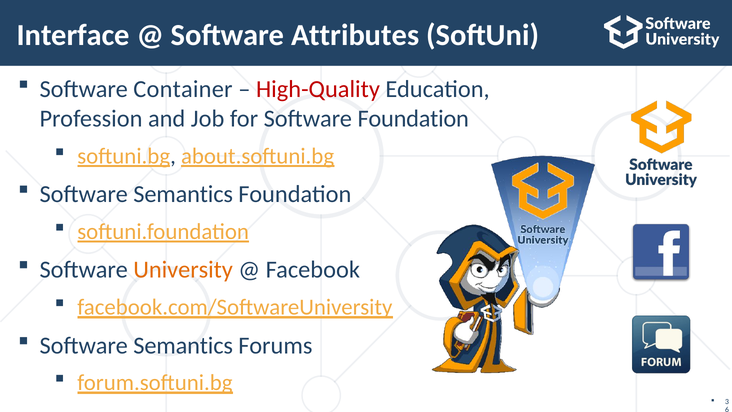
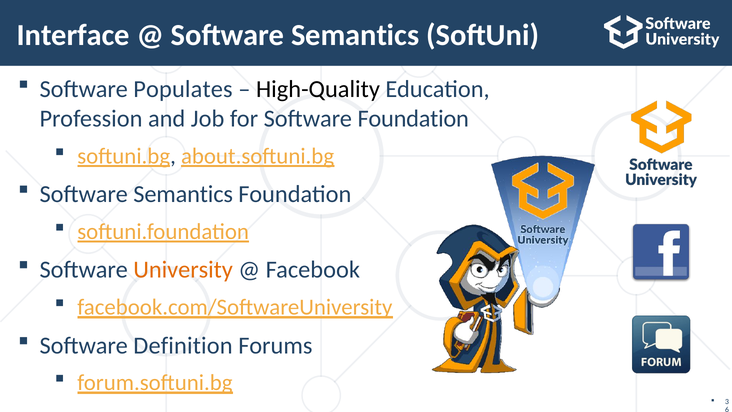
Attributes at (355, 35): Attributes -> Semantics
Container: Container -> Populates
High-Quality colour: red -> black
Semantics at (183, 345): Semantics -> Definition
